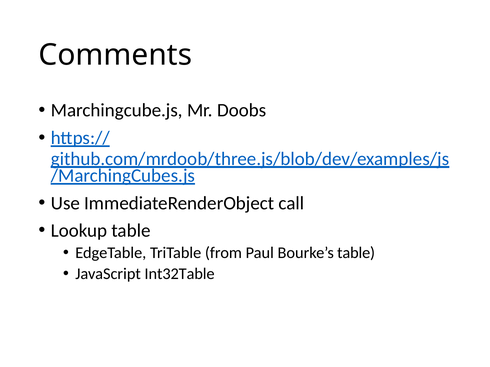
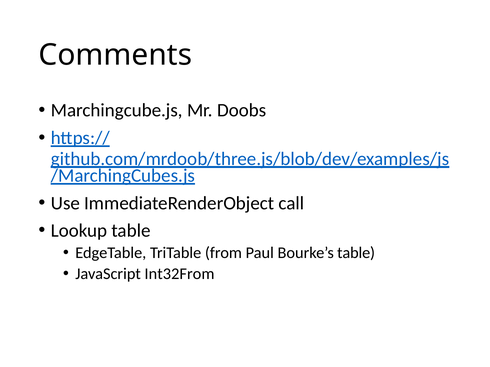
Int32Table: Int32Table -> Int32From
